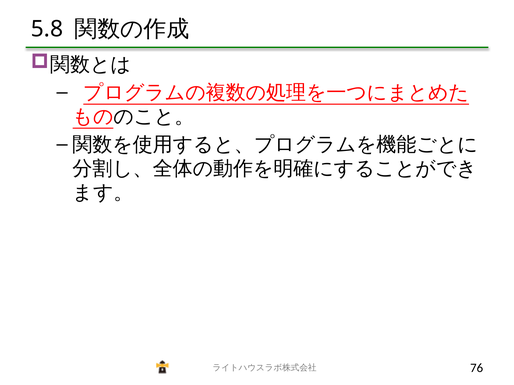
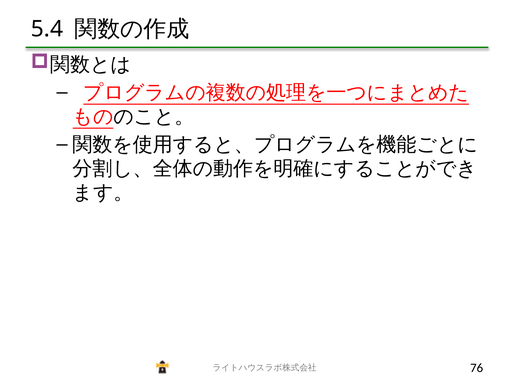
5.8: 5.8 -> 5.4
